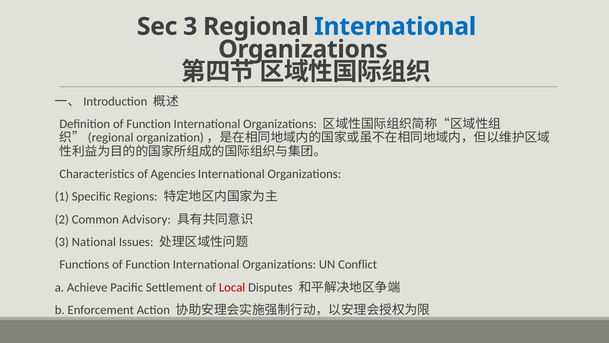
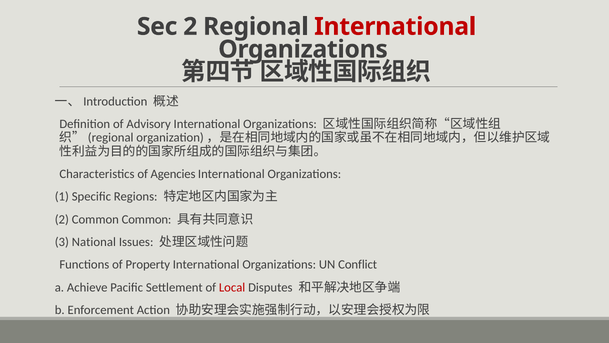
Sec 3: 3 -> 2
International at (395, 27) colour: blue -> red
Definition of Function: Function -> Advisory
Common Advisory: Advisory -> Common
Functions of Function: Function -> Property
